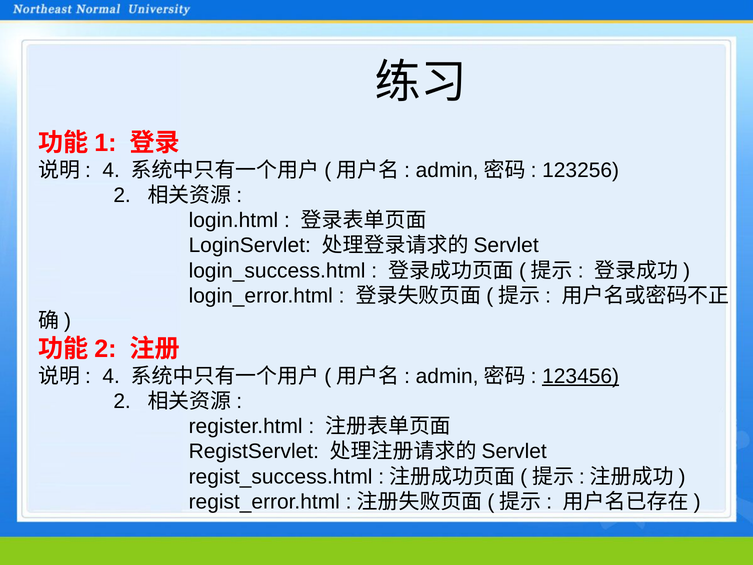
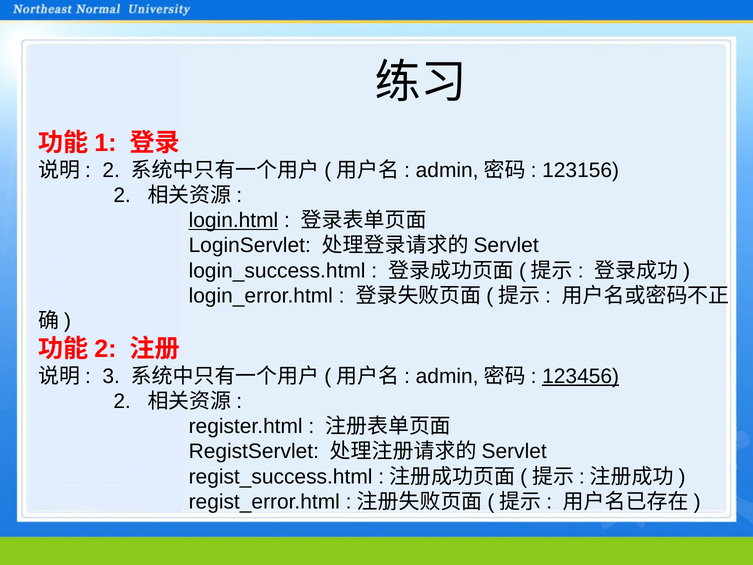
4 at (111, 170): 4 -> 2
123256: 123256 -> 123156
login.html underline: none -> present
4 at (111, 376): 4 -> 3
